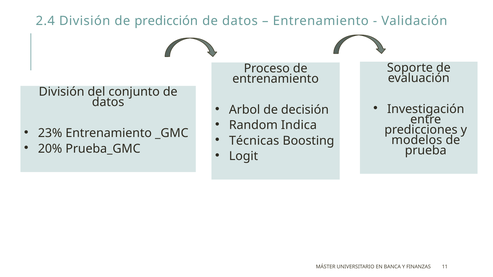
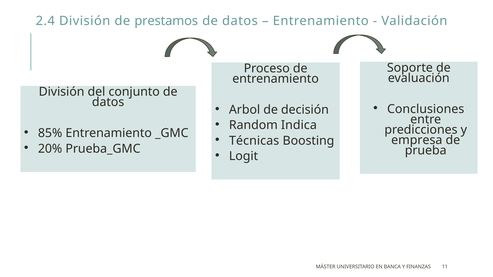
predicción: predicción -> prestamos
Investigación: Investigación -> Conclusiones
23%: 23% -> 85%
modelos: modelos -> empresa
